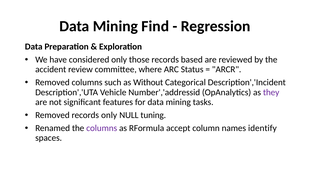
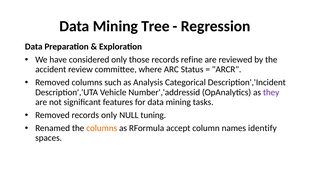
Find: Find -> Tree
based: based -> refine
Without: Without -> Analysis
columns at (102, 128) colour: purple -> orange
